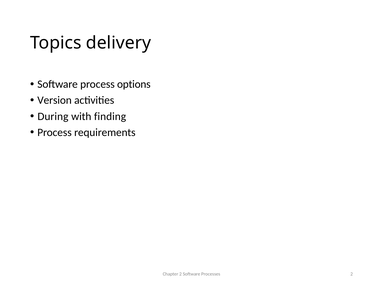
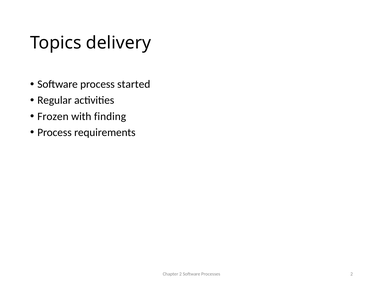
options: options -> started
Version: Version -> Regular
During: During -> Frozen
